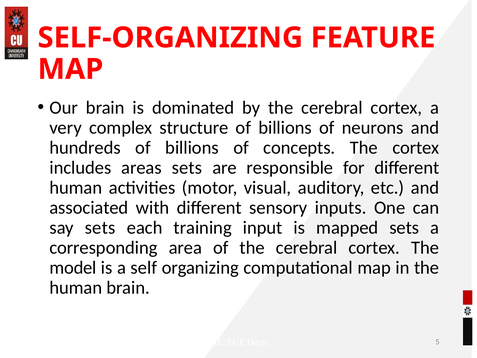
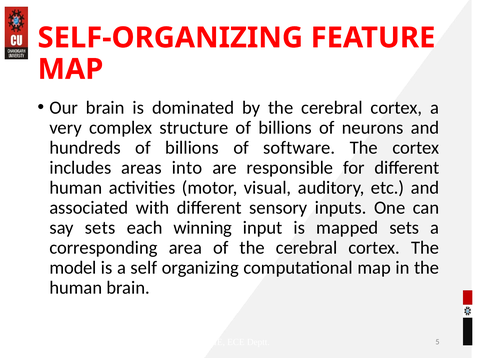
concepts: concepts -> software
areas sets: sets -> into
training: training -> winning
